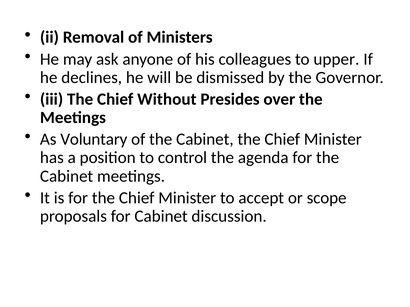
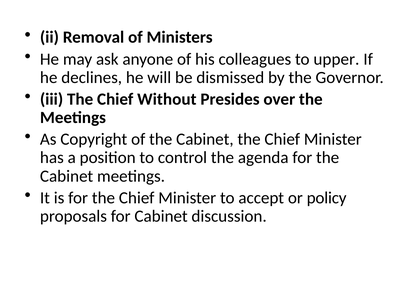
Voluntary: Voluntary -> Copyright
scope: scope -> policy
